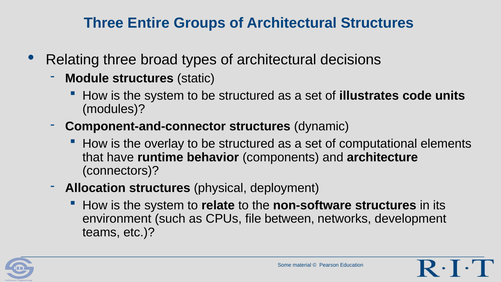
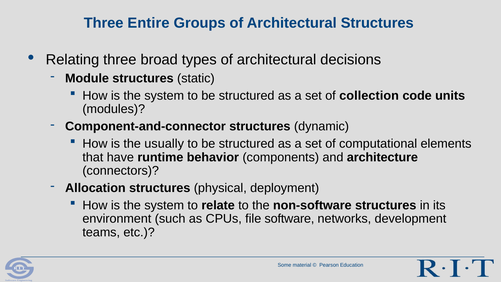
illustrates: illustrates -> collection
overlay: overlay -> usually
file between: between -> software
